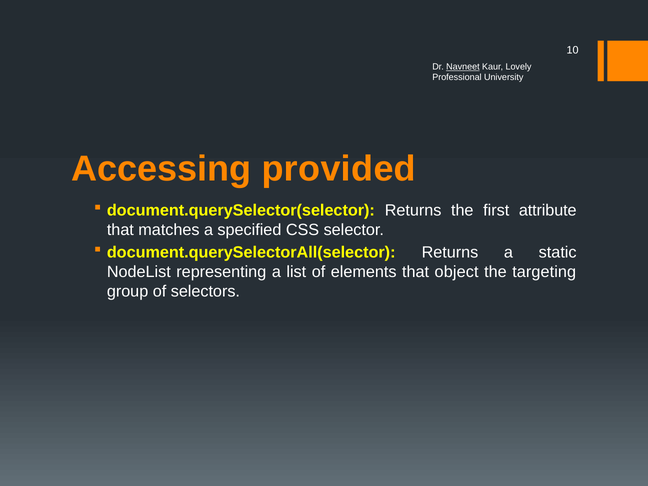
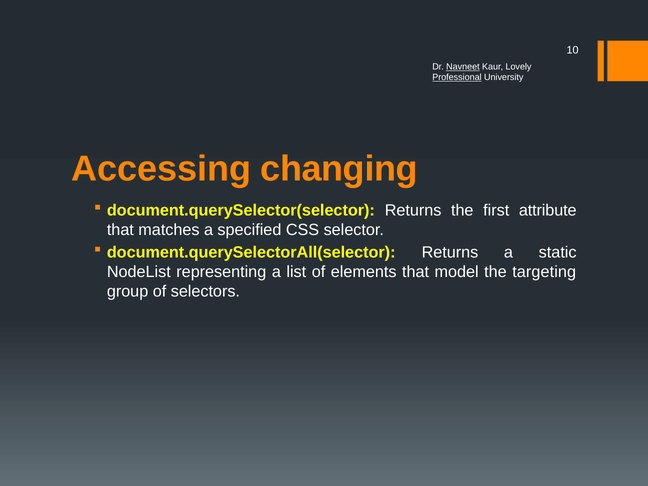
Professional underline: none -> present
provided: provided -> changing
object: object -> model
